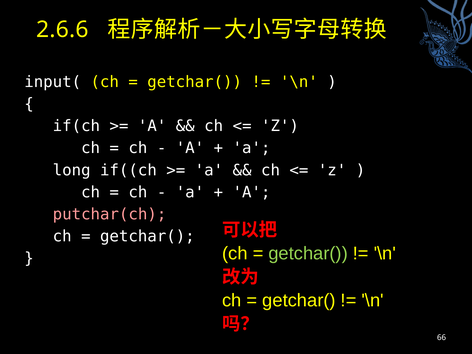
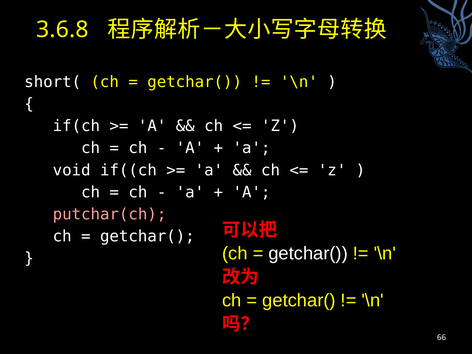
2.6.6: 2.6.6 -> 3.6.8
input(: input( -> short(
long: long -> void
getchar( at (308, 254) colour: light green -> white
